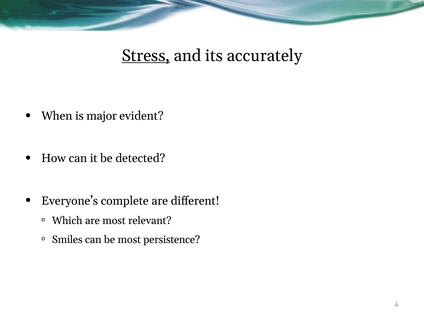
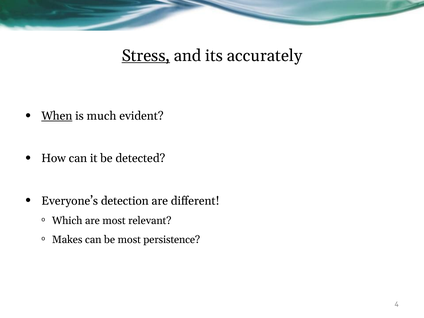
When underline: none -> present
major: major -> much
complete: complete -> detection
Smiles: Smiles -> Makes
